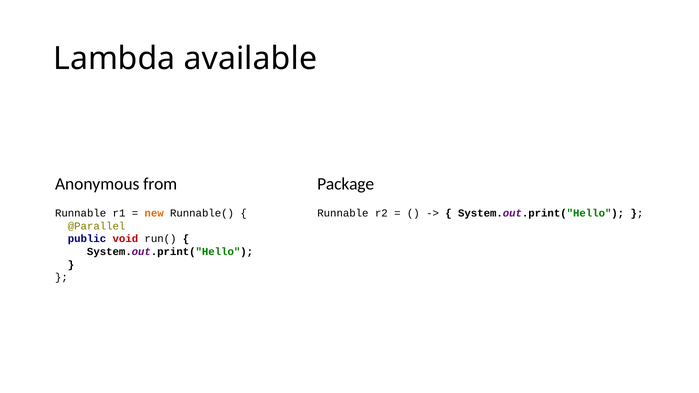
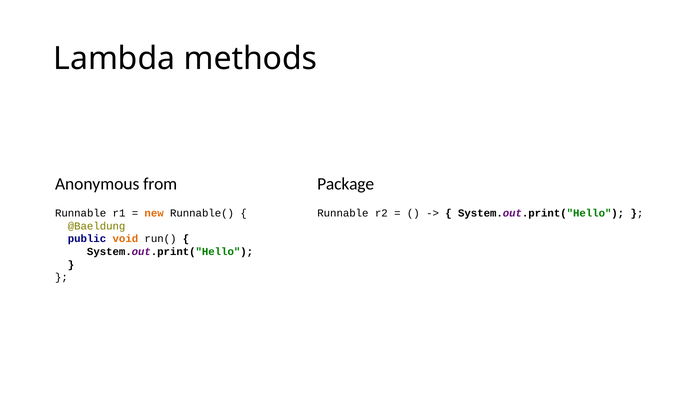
available: available -> methods
@Parallel: @Parallel -> @Baeldung
void colour: red -> orange
